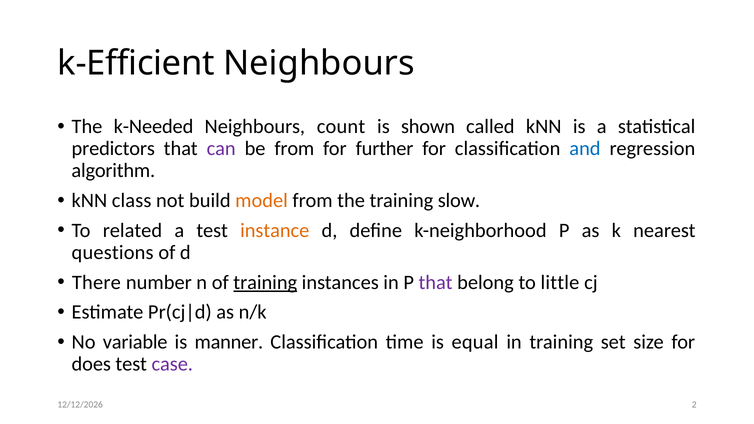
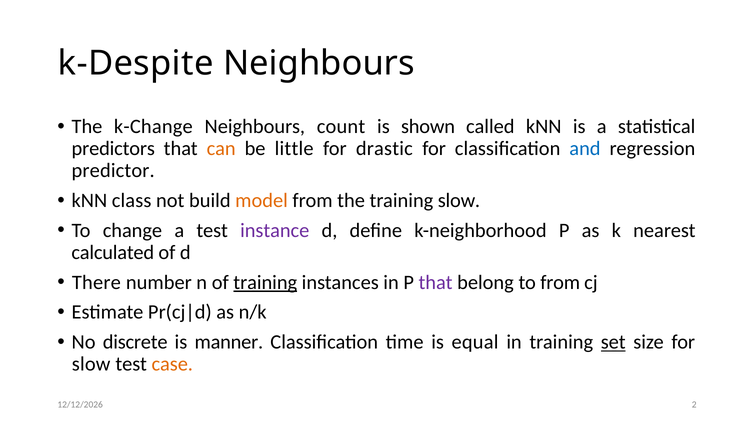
k-Efficient: k-Efficient -> k-Despite
k-Needed: k-Needed -> k-Change
can colour: purple -> orange
be from: from -> little
further: further -> drastic
algorithm: algorithm -> predictor
related: related -> change
instance colour: orange -> purple
questions: questions -> calculated
to little: little -> from
variable: variable -> discrete
set underline: none -> present
does at (91, 364): does -> slow
case colour: purple -> orange
